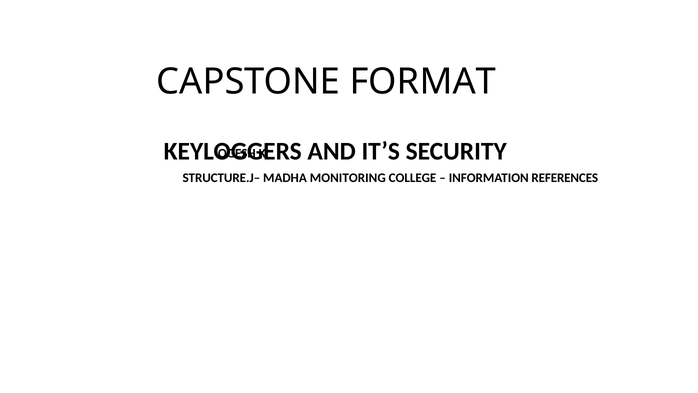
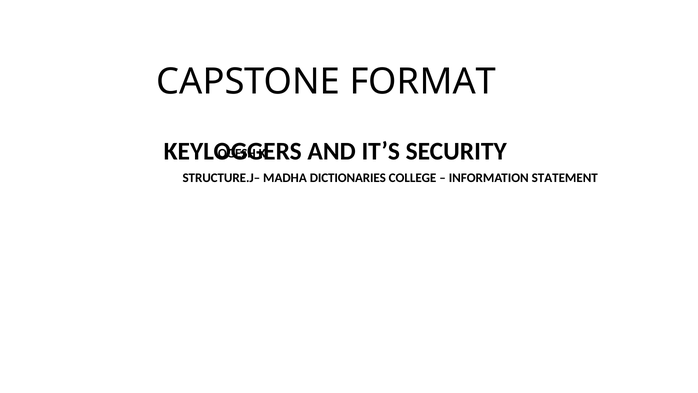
MONITORING: MONITORING -> DICTIONARIES
REFERENCES: REFERENCES -> STATEMENT
